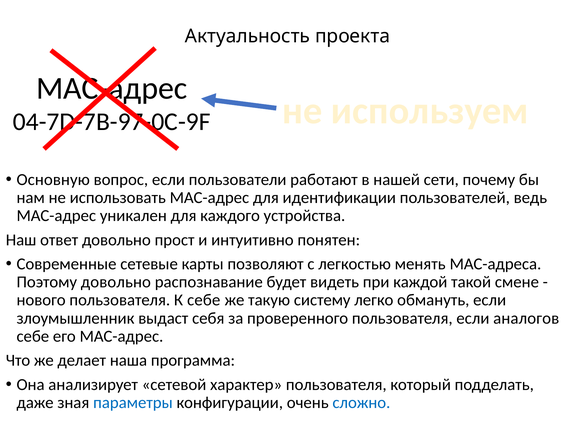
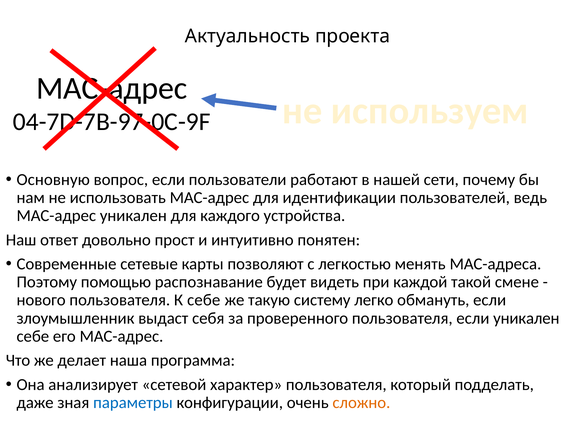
Поэтому довольно: довольно -> помощью
если аналогов: аналогов -> уникален
сложно colour: blue -> orange
